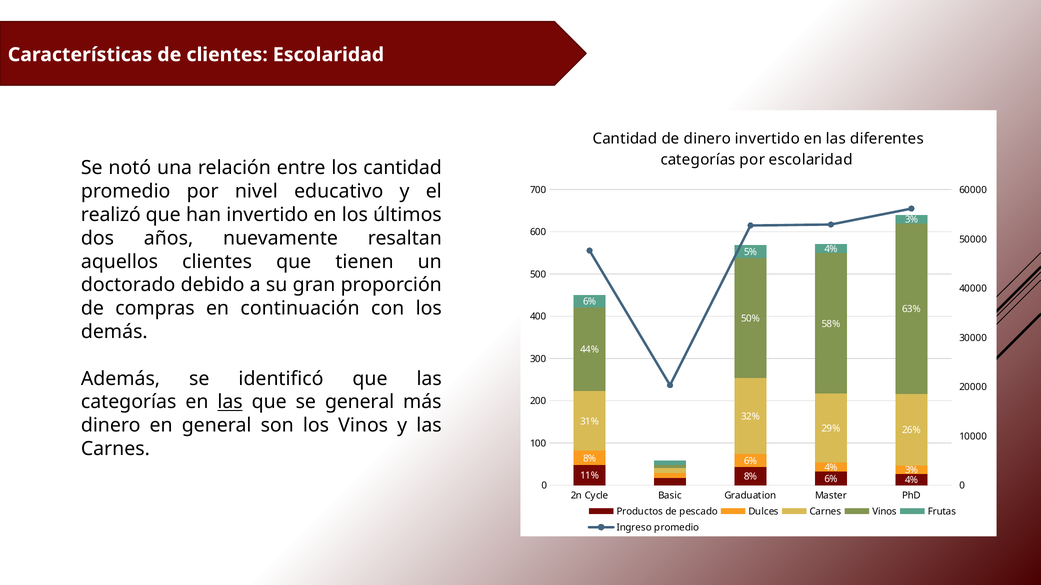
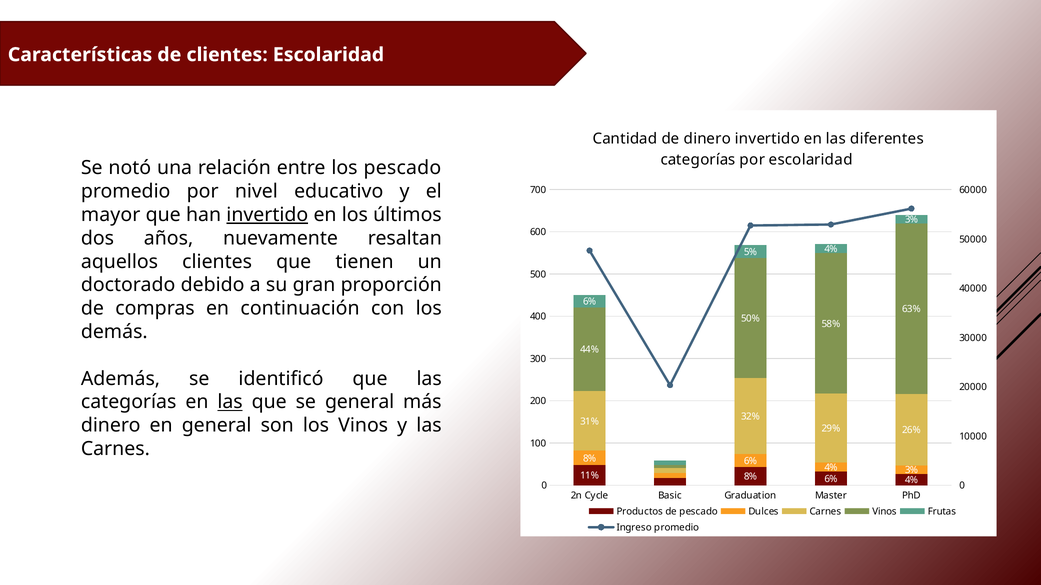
los cantidad: cantidad -> pescado
realizó: realizó -> mayor
invertido at (267, 215) underline: none -> present
